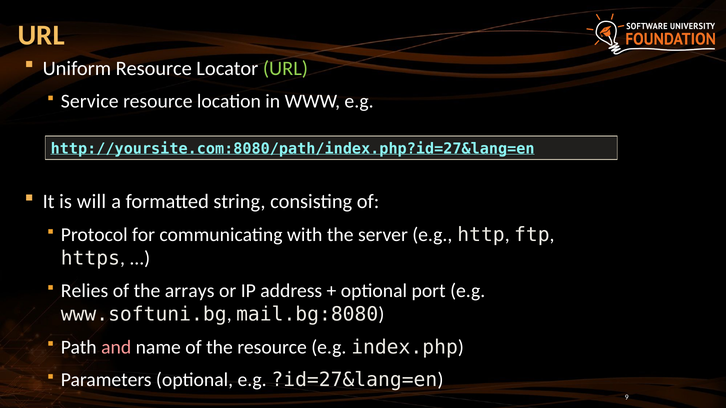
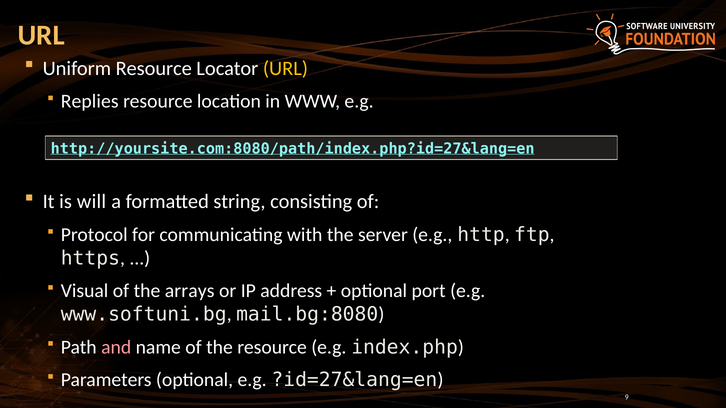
URL at (285, 68) colour: light green -> yellow
Service: Service -> Replies
Relies: Relies -> Visual
